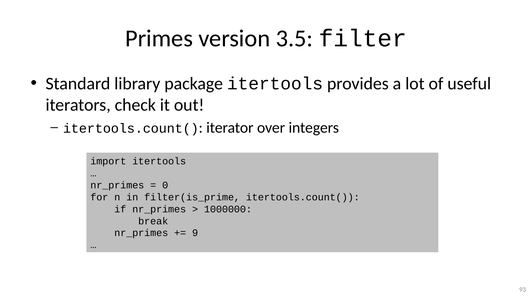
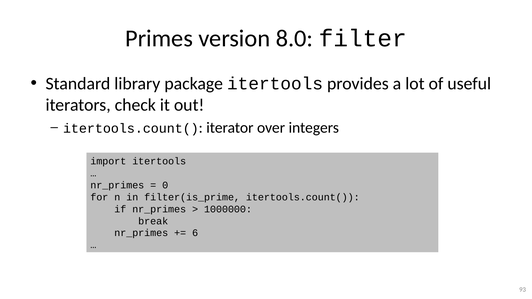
3.5: 3.5 -> 8.0
9: 9 -> 6
